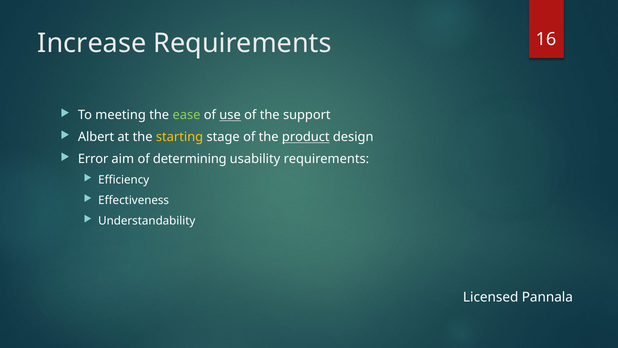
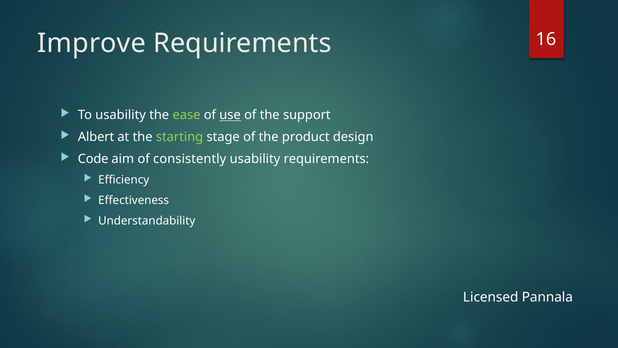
Increase: Increase -> Improve
To meeting: meeting -> usability
starting colour: yellow -> light green
product underline: present -> none
Error: Error -> Code
determining: determining -> consistently
